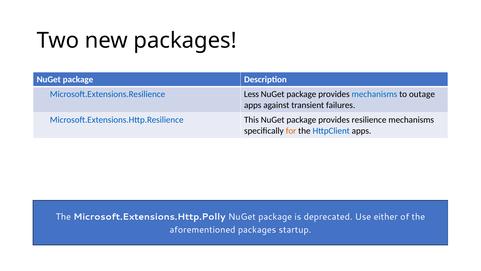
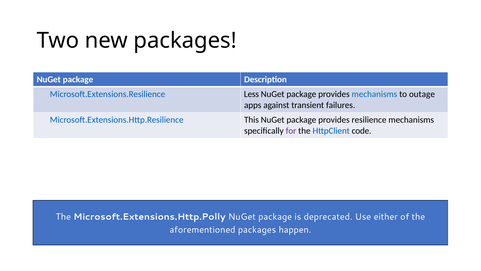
for colour: orange -> purple
HttpClient apps: apps -> code
startup: startup -> happen
